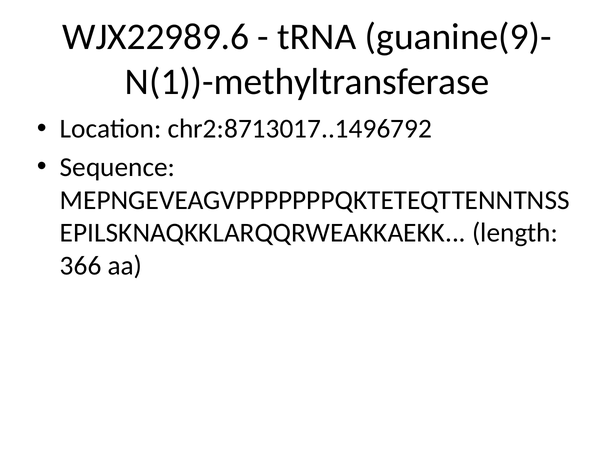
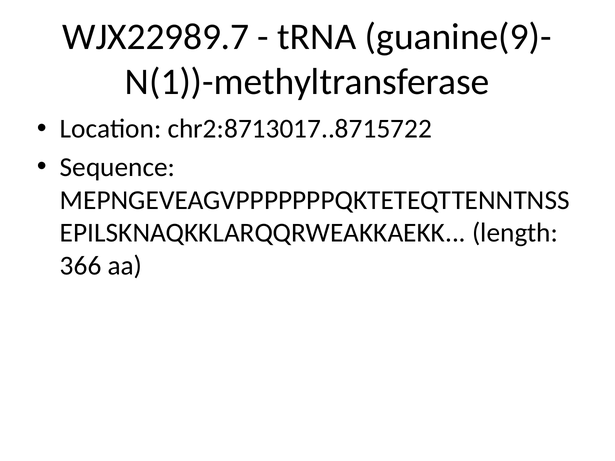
WJX22989.6: WJX22989.6 -> WJX22989.7
chr2:8713017..1496792: chr2:8713017..1496792 -> chr2:8713017..8715722
